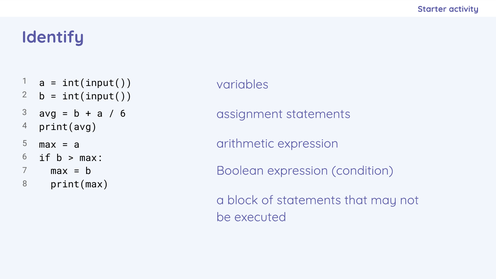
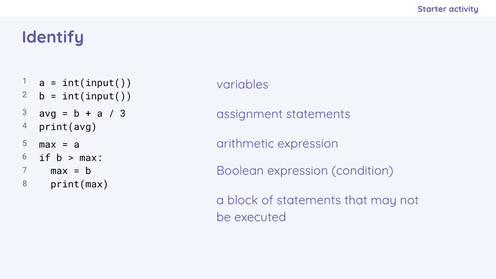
6 at (123, 114): 6 -> 3
